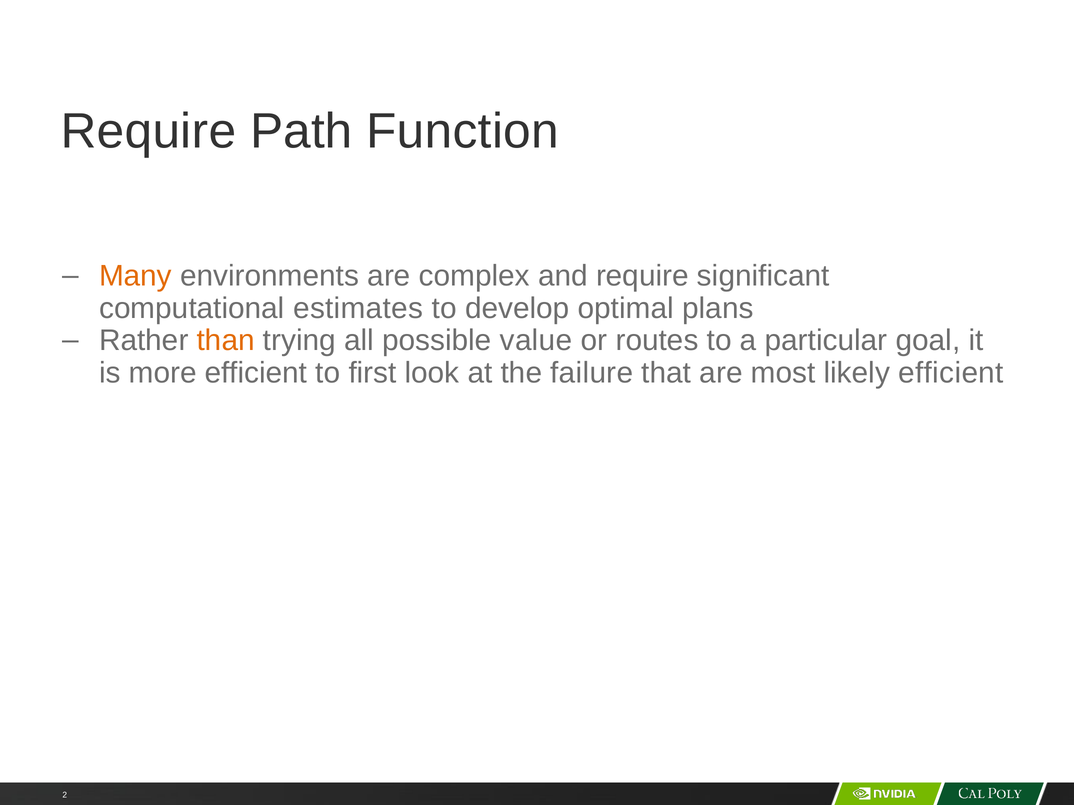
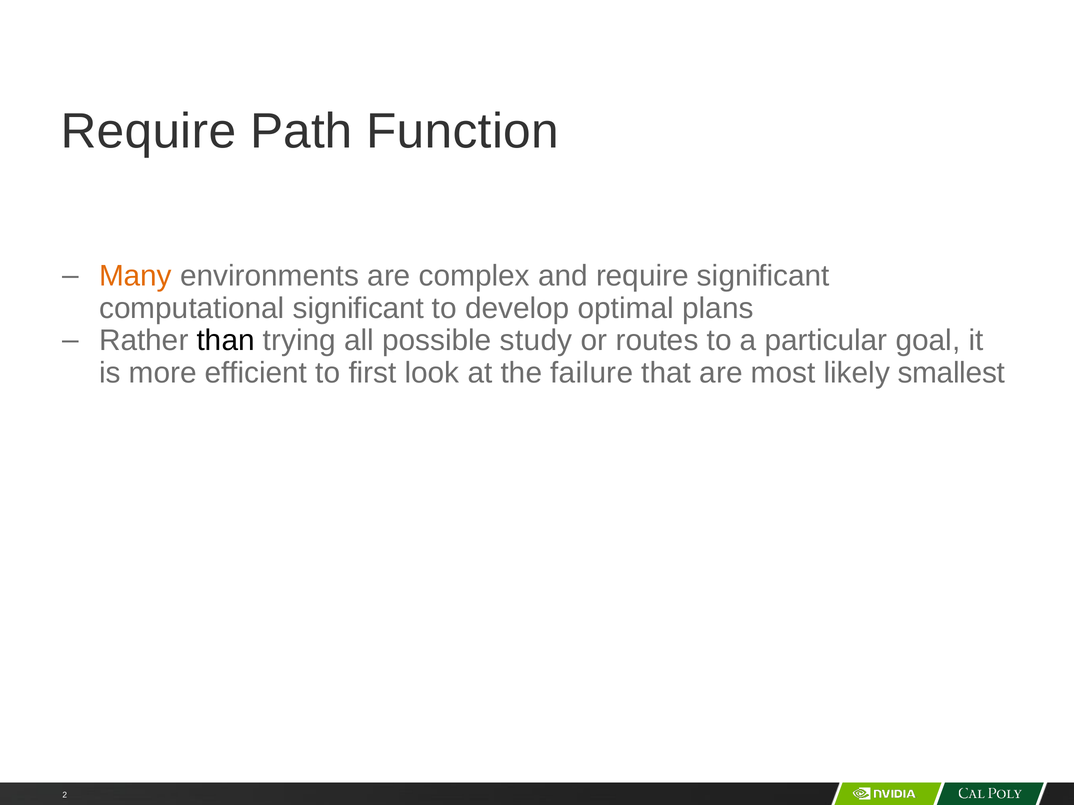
computational estimates: estimates -> significant
than colour: orange -> black
value: value -> study
likely efficient: efficient -> smallest
